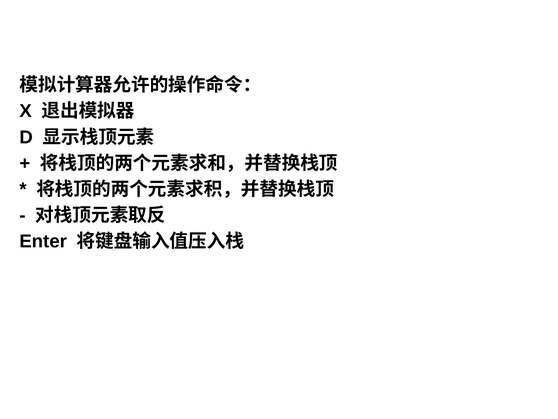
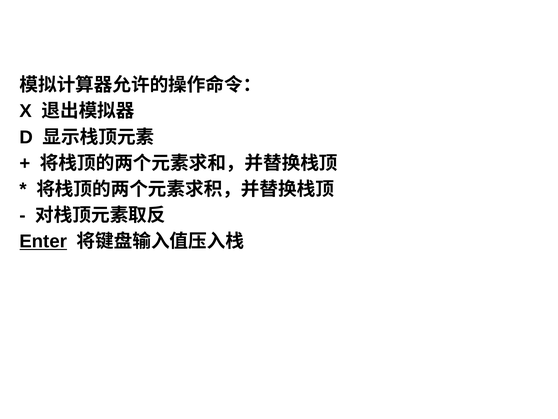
Enter underline: none -> present
